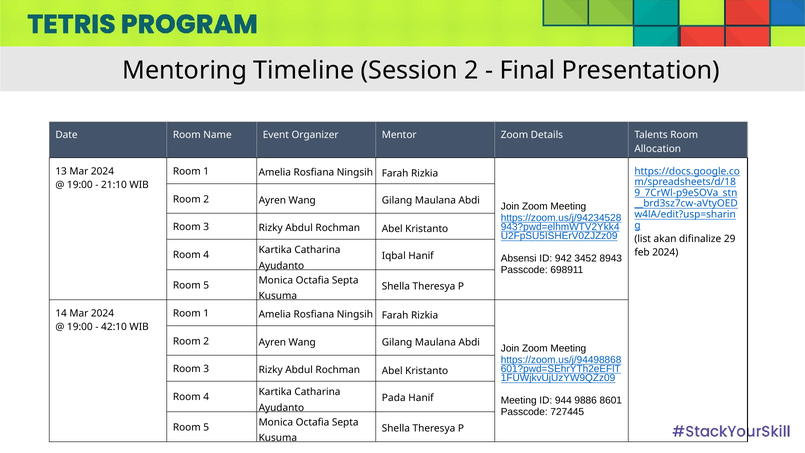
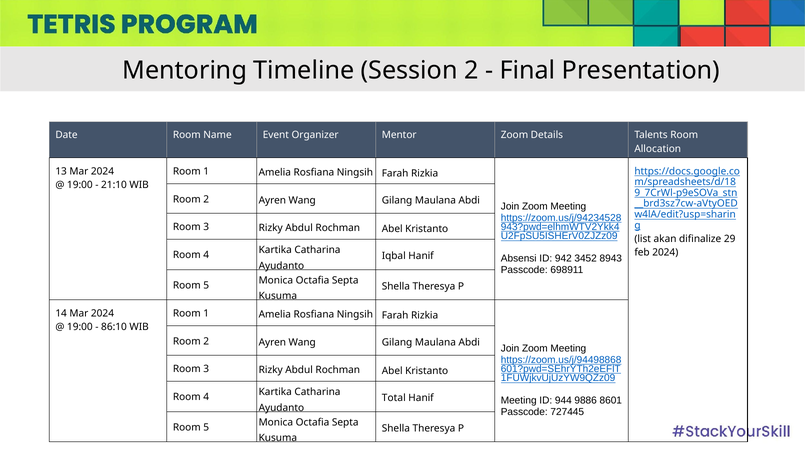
42:10: 42:10 -> 86:10
Pada: Pada -> Total
